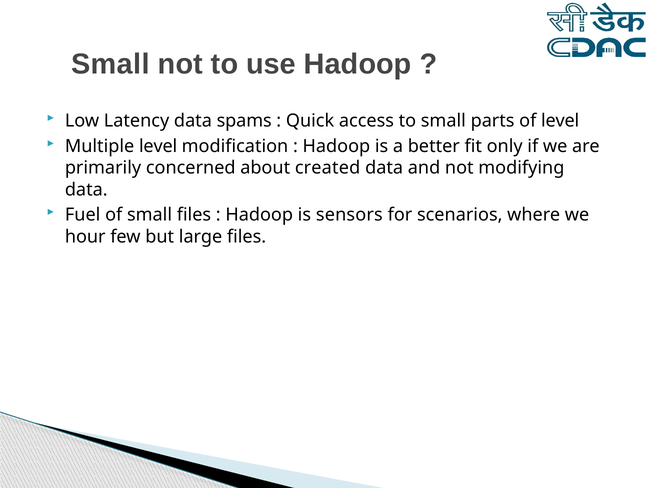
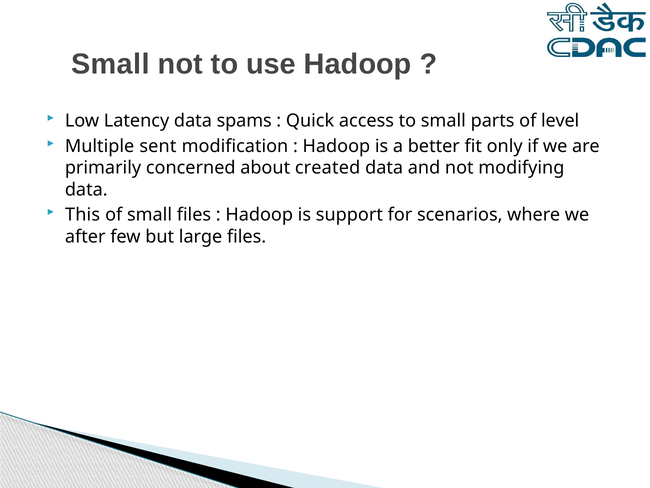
Multiple level: level -> sent
Fuel: Fuel -> This
sensors: sensors -> support
hour: hour -> after
